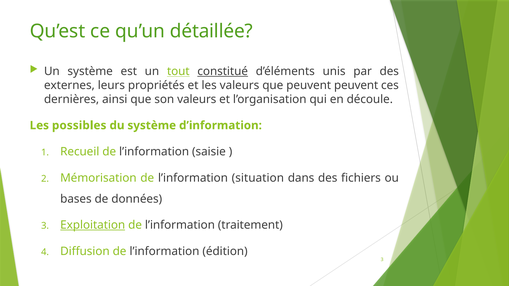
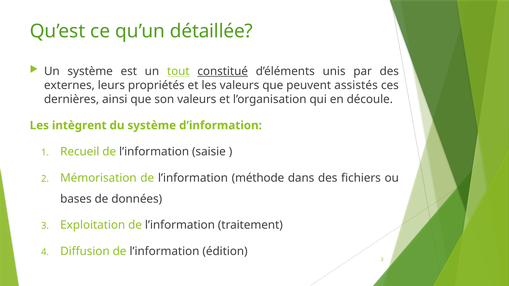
peuvent peuvent: peuvent -> assistés
possibles: possibles -> intègrent
situation: situation -> méthode
Exploitation underline: present -> none
